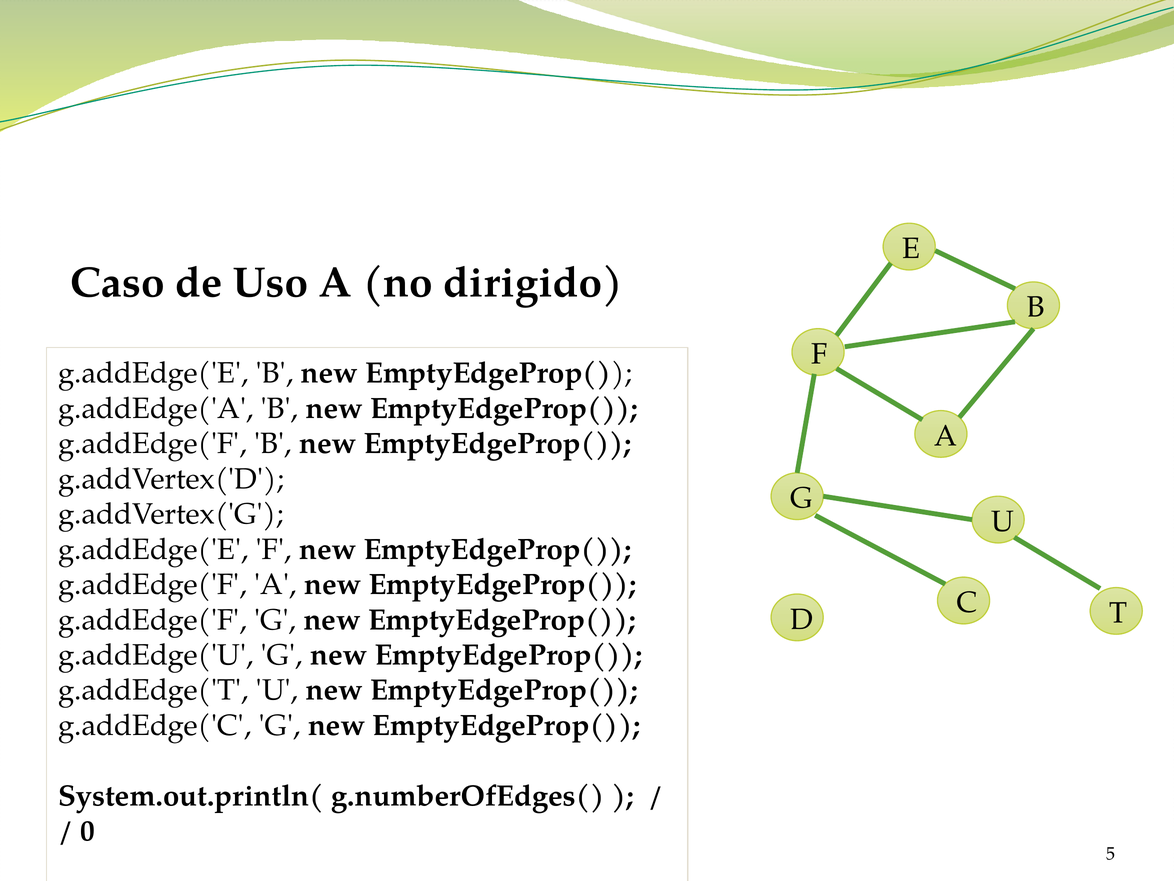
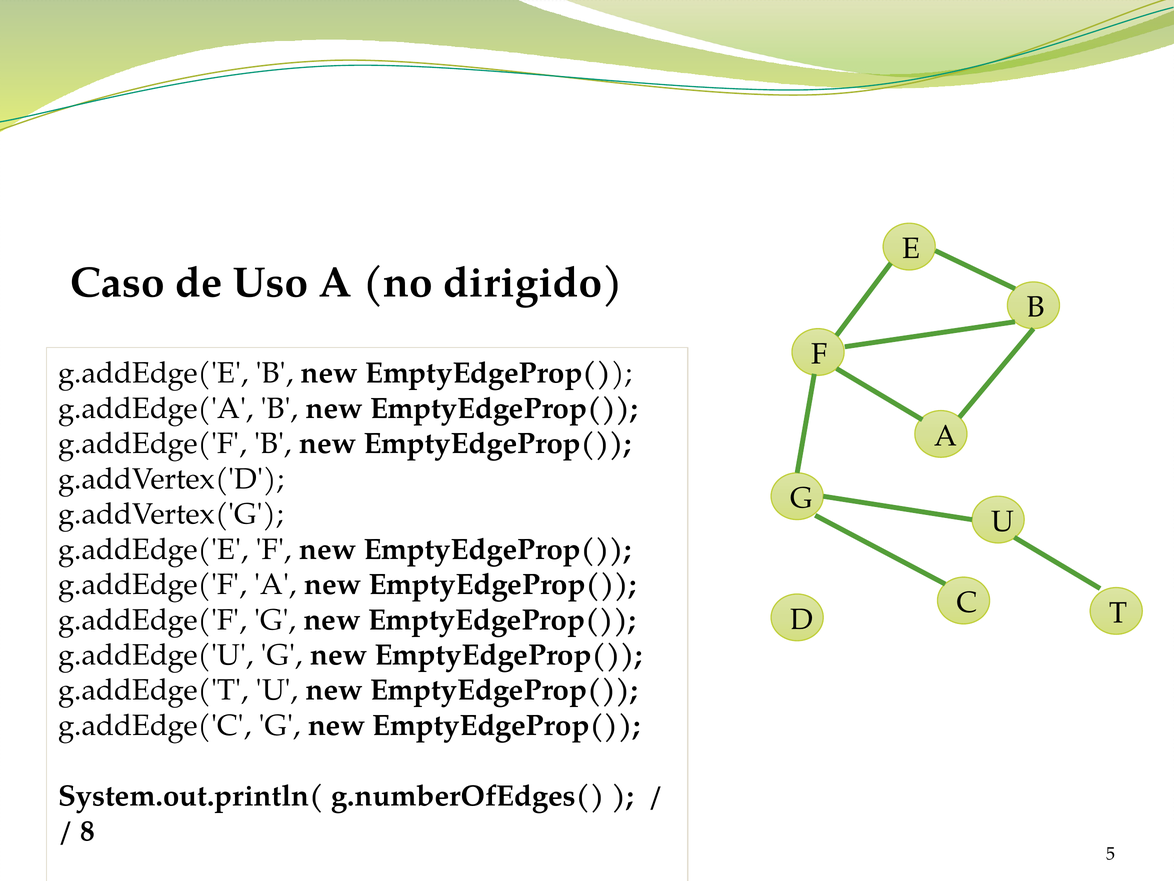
0: 0 -> 8
